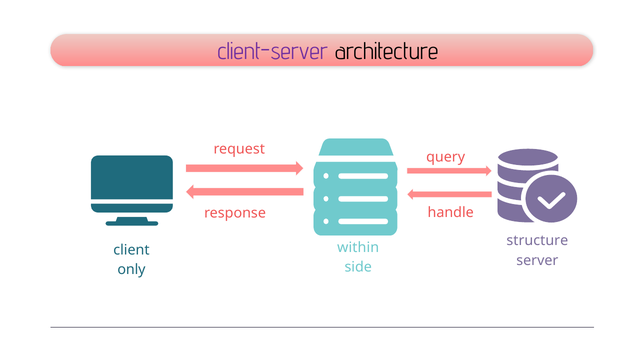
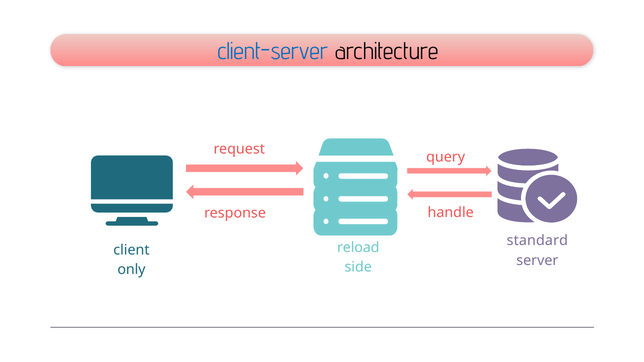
client-server colour: purple -> blue
structure: structure -> standard
within: within -> reload
